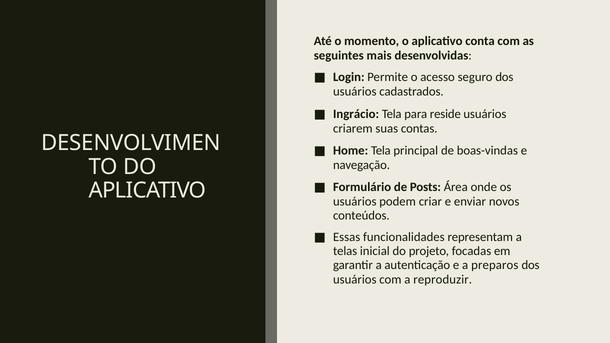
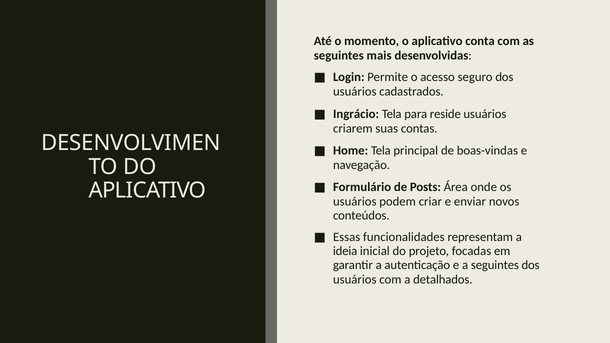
telas: telas -> ideia
a preparos: preparos -> seguintes
reproduzir: reproduzir -> detalhados
